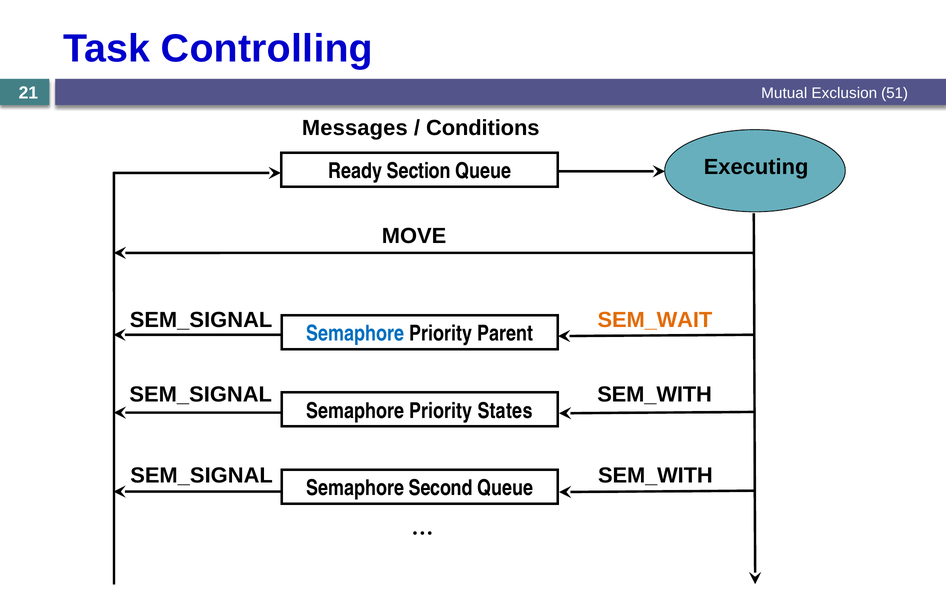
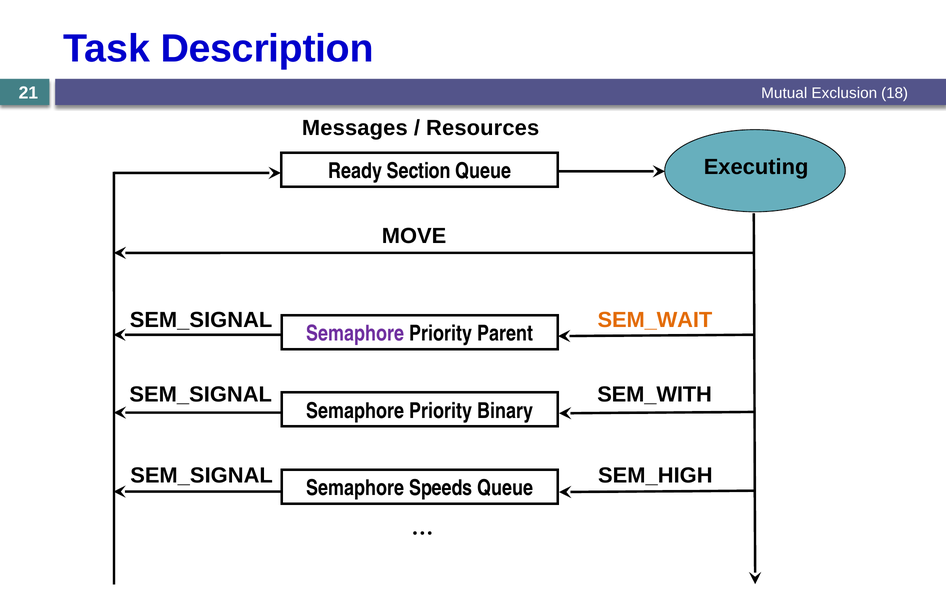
Controlling: Controlling -> Description
51: 51 -> 18
Conditions: Conditions -> Resources
Semaphore at (355, 334) colour: blue -> purple
States: States -> Binary
SEM_WITH at (655, 476): SEM_WITH -> SEM_HIGH
Second: Second -> Speeds
